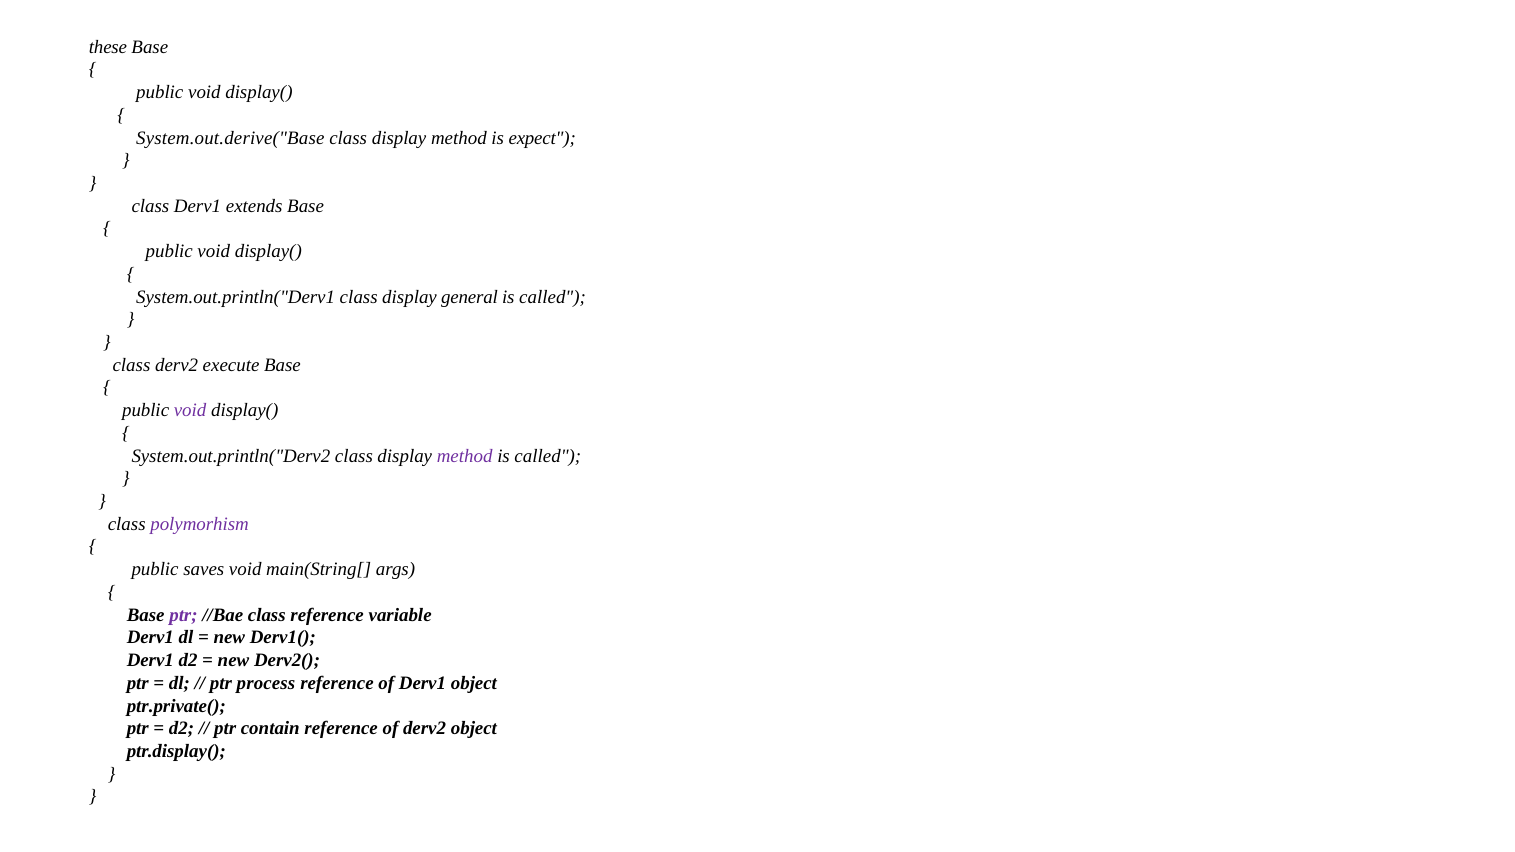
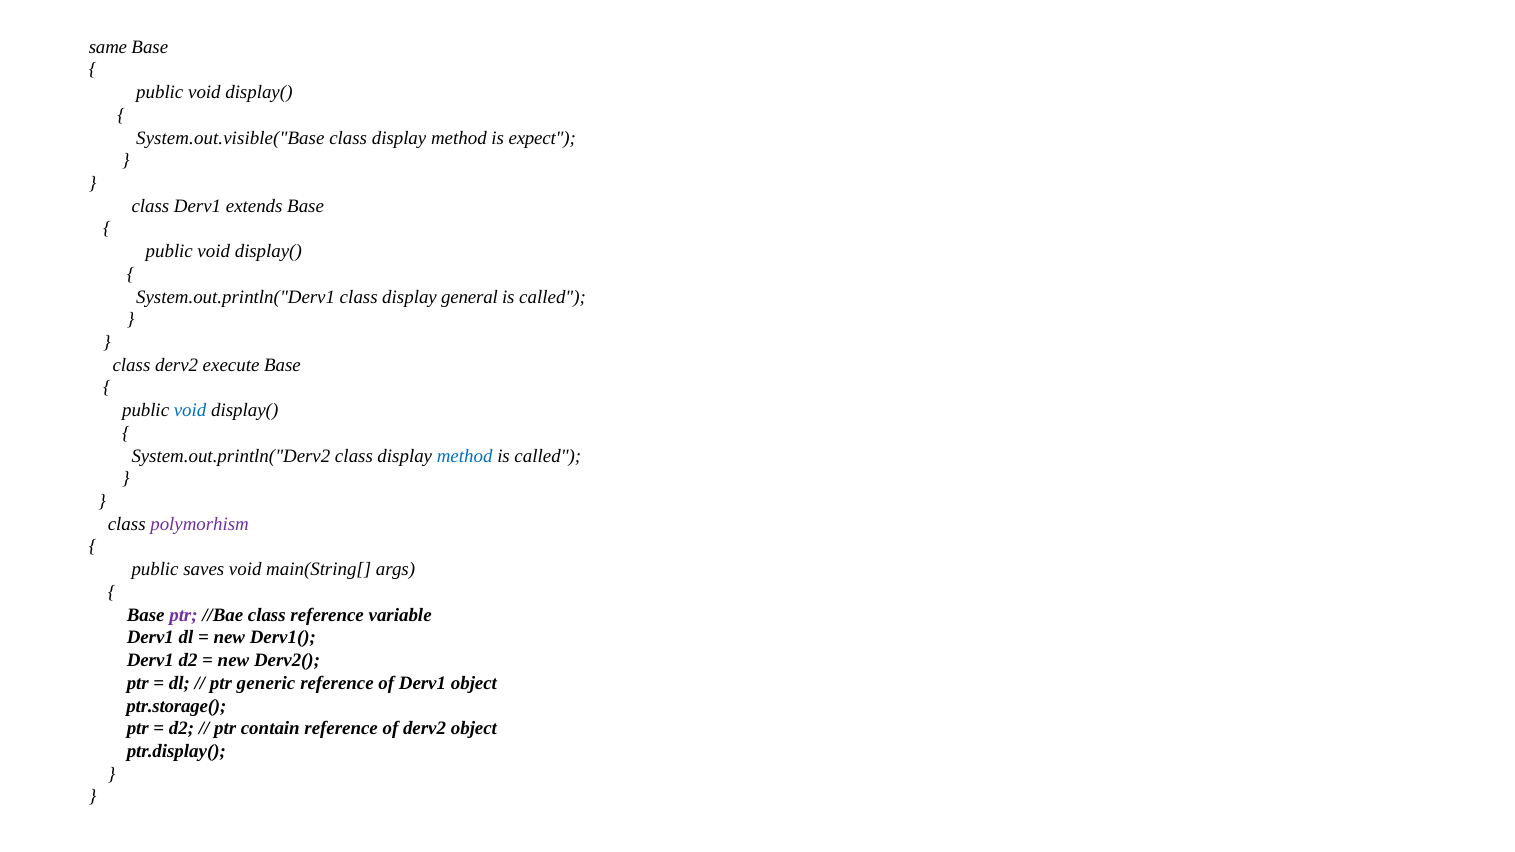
these: these -> same
System.out.derive("Base: System.out.derive("Base -> System.out.visible("Base
void at (190, 410) colour: purple -> blue
method at (465, 456) colour: purple -> blue
process: process -> generic
ptr.private(: ptr.private( -> ptr.storage(
